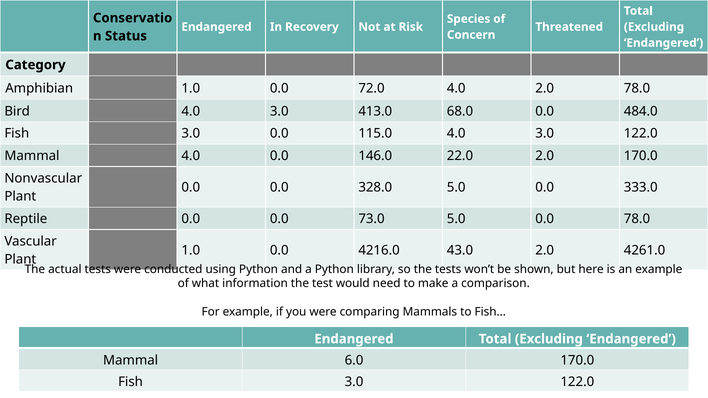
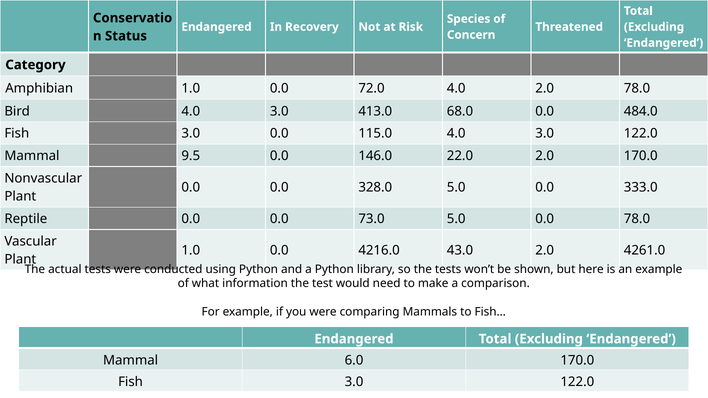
Mammal 4.0: 4.0 -> 9.5
